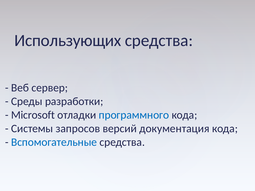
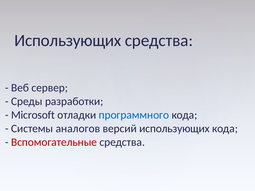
запросов: запросов -> аналогов
версий документация: документация -> использующих
Вспомогательные colour: blue -> red
